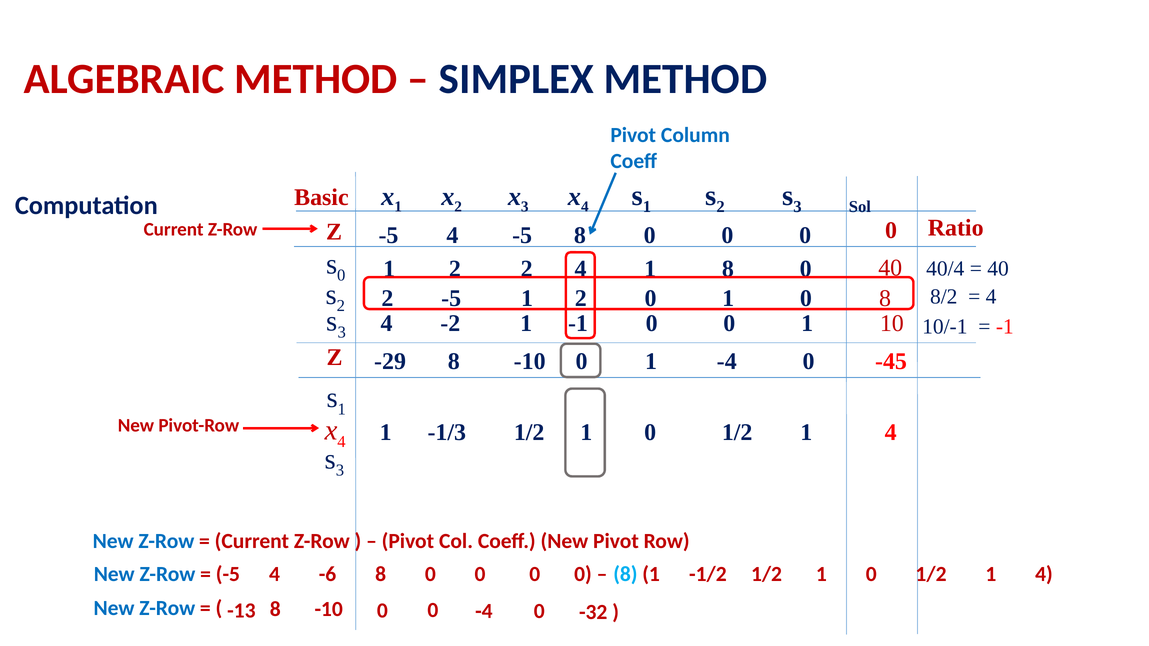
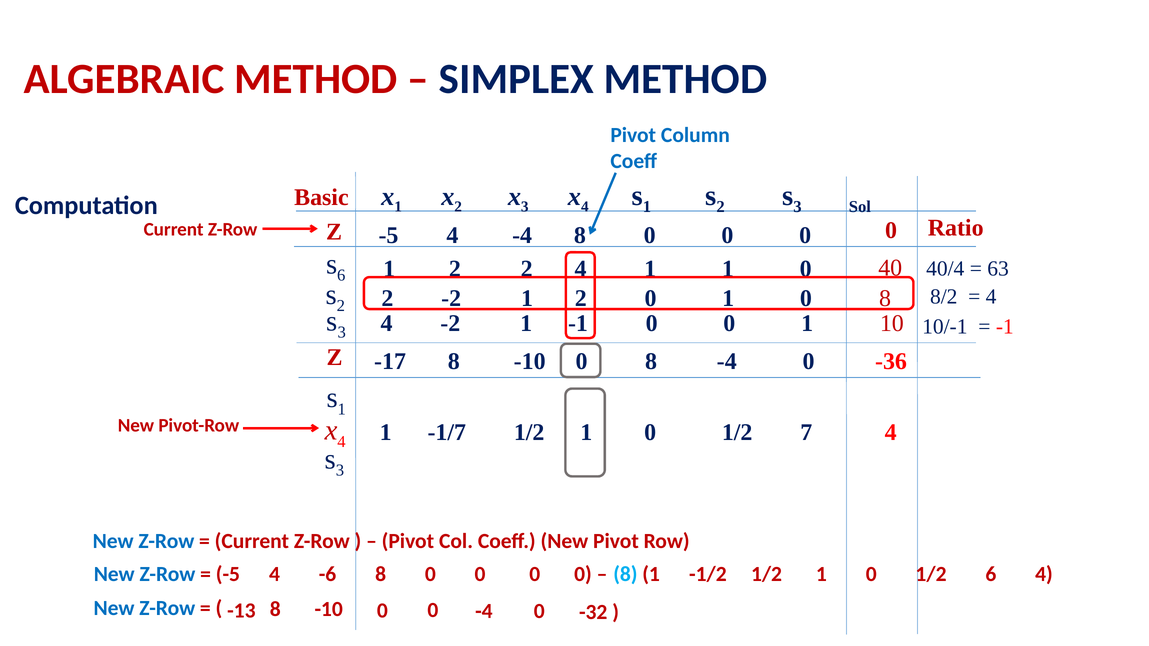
4 -5: -5 -> -4
0 at (341, 276): 0 -> 6
1 8: 8 -> 1
40 at (998, 269): 40 -> 63
2 -5: -5 -> -2
-29: -29 -> -17
-10 0 1: 1 -> 8
-45: -45 -> -36
-1/3: -1/3 -> -1/7
1 at (806, 433): 1 -> 7
1 at (991, 574): 1 -> 6
